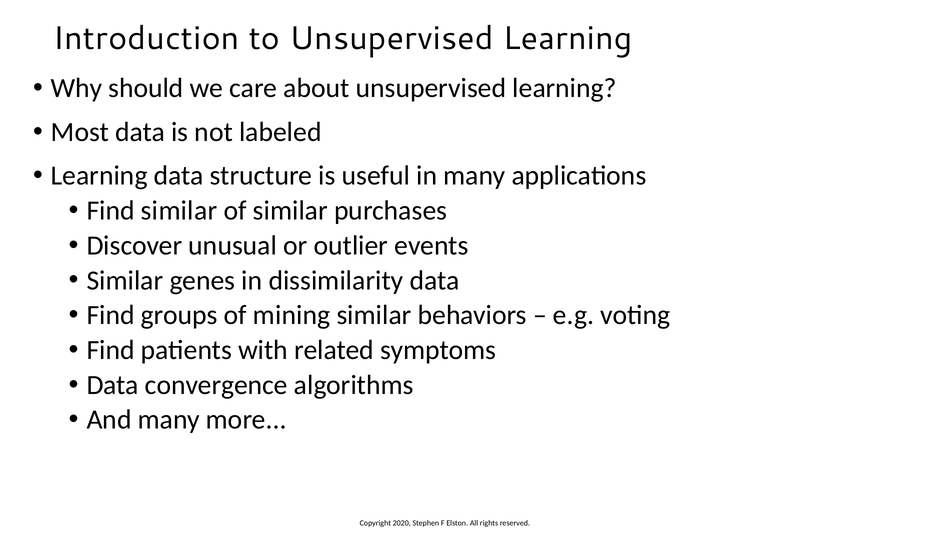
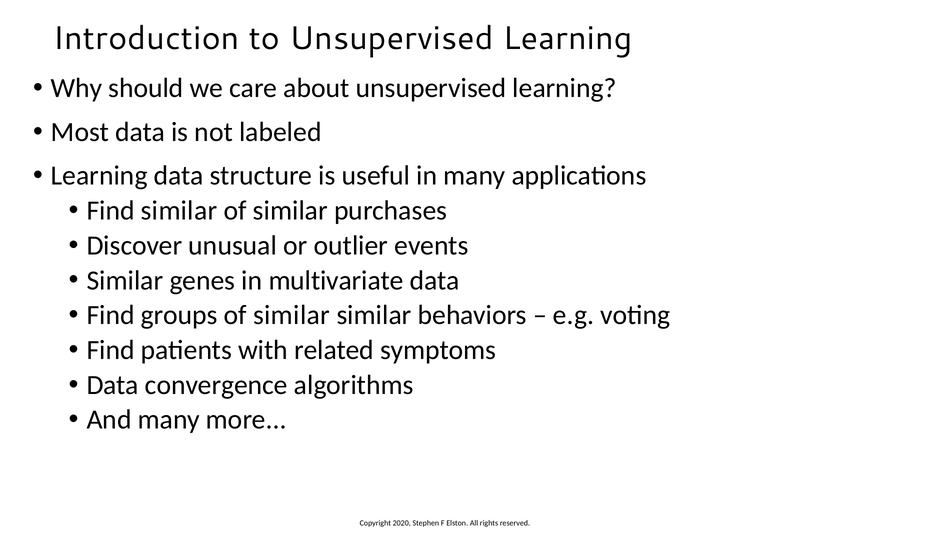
dissimilarity: dissimilarity -> multivariate
groups of mining: mining -> similar
